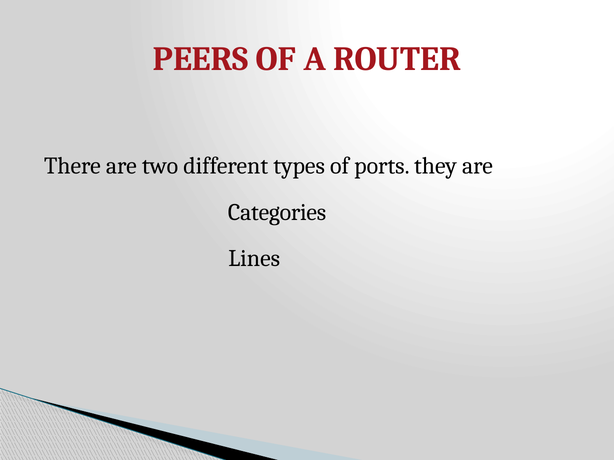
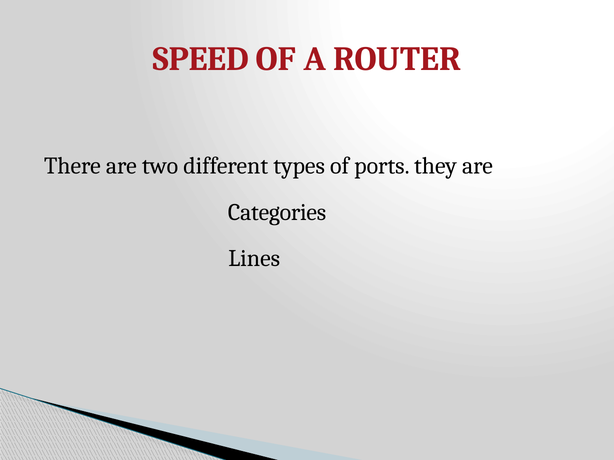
PEERS: PEERS -> SPEED
